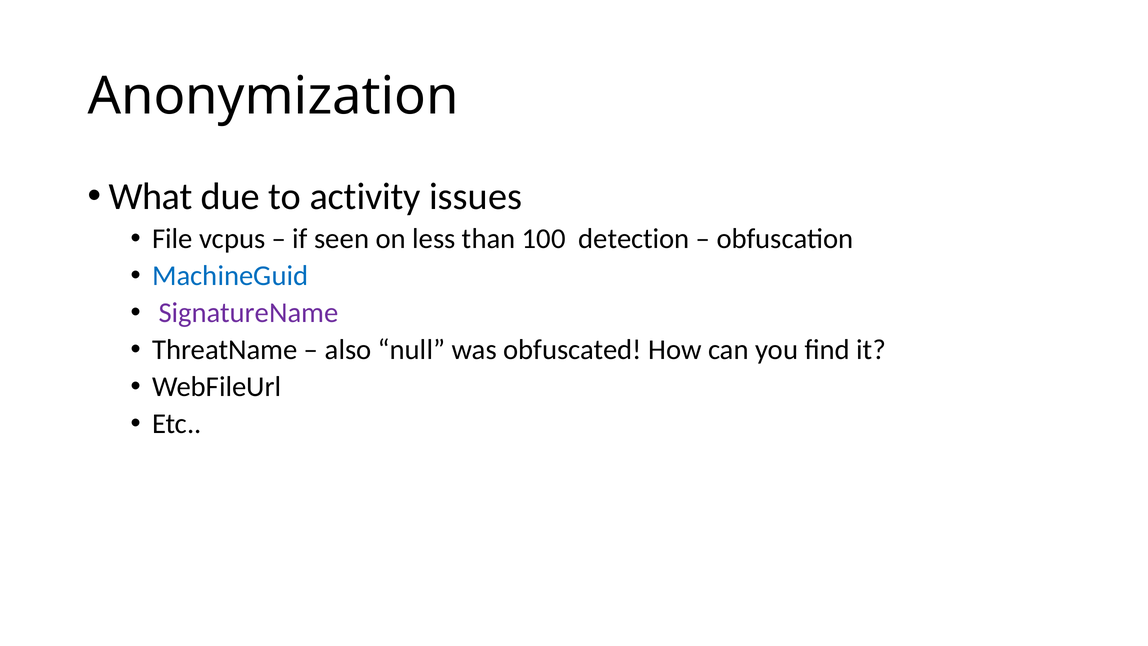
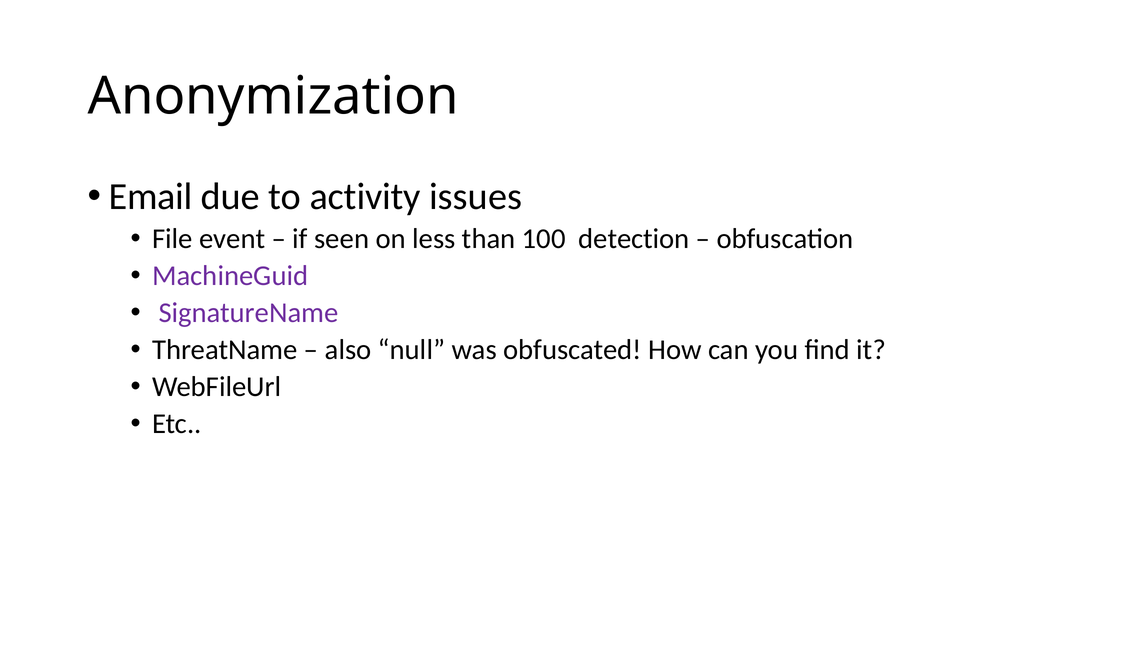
What: What -> Email
vcpus: vcpus -> event
MachineGuid colour: blue -> purple
